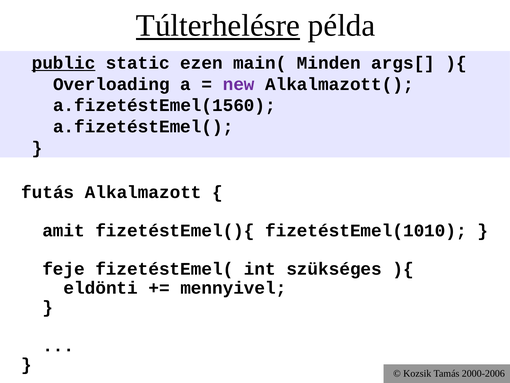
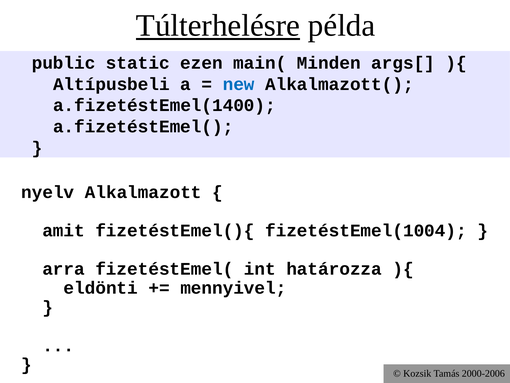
public underline: present -> none
Overloading: Overloading -> Altípusbeli
new colour: purple -> blue
a.fizetéstEmel(1560: a.fizetéstEmel(1560 -> a.fizetéstEmel(1400
futás: futás -> nyelv
fizetéstEmel(1010: fizetéstEmel(1010 -> fizetéstEmel(1004
feje: feje -> arra
szükséges: szükséges -> határozza
